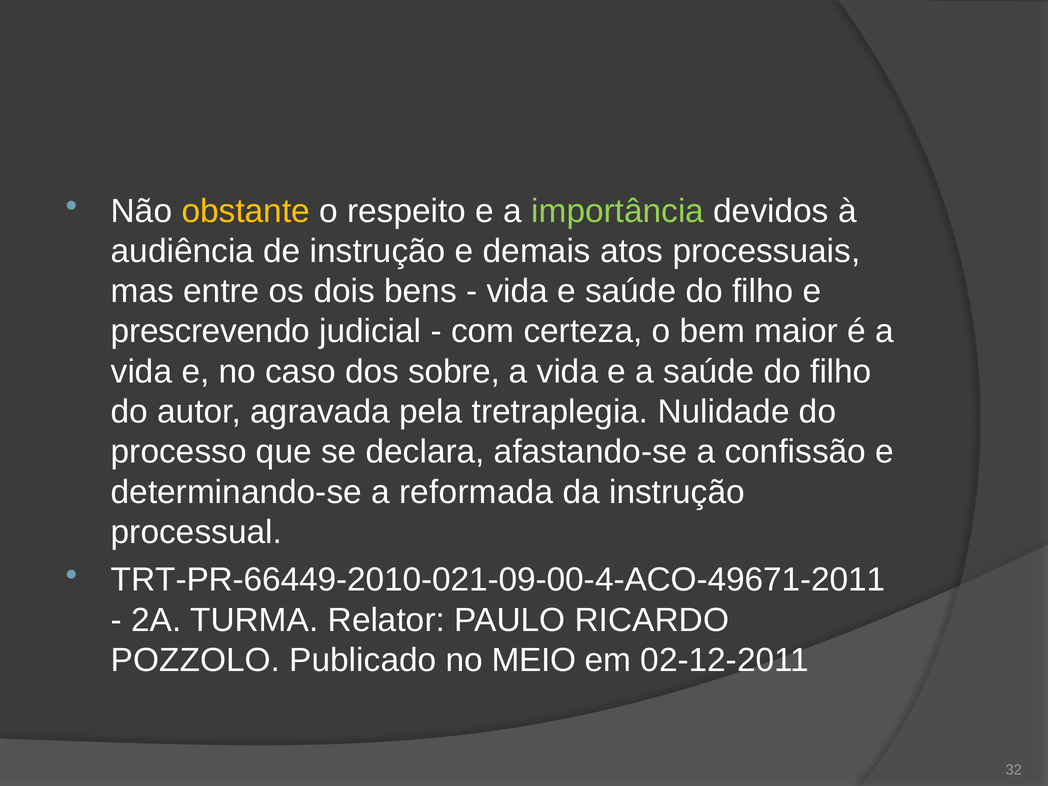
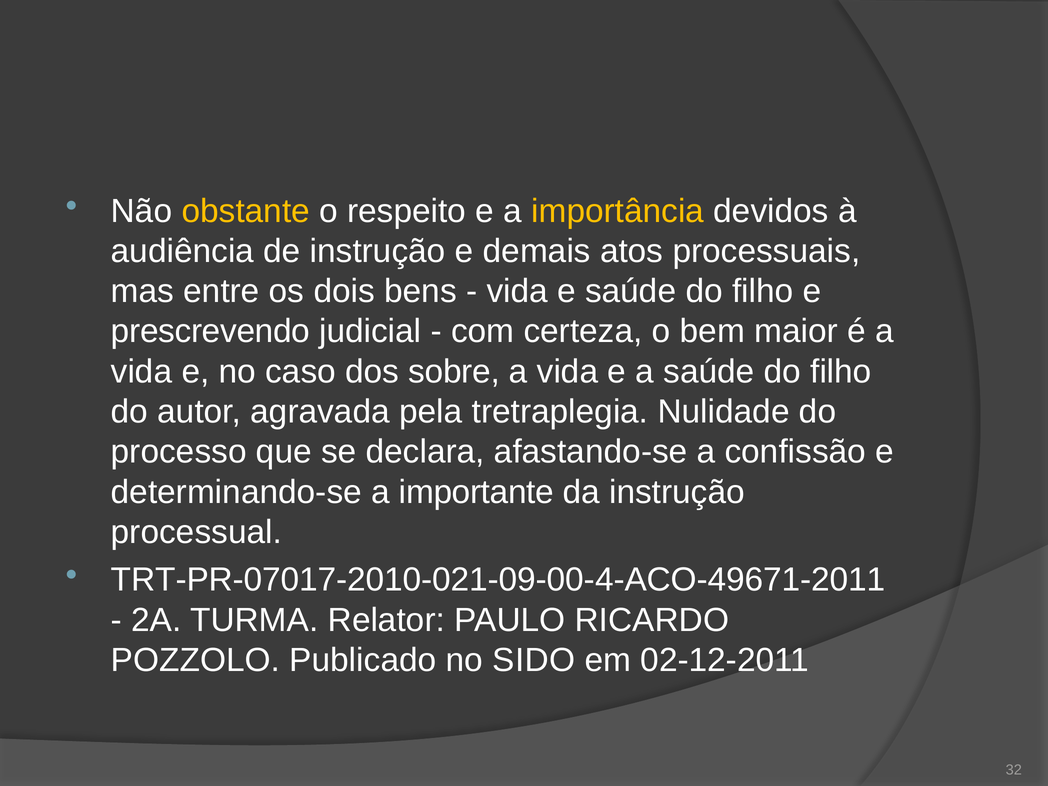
importância colour: light green -> yellow
reformada: reformada -> importante
TRT-PR-66449-2010-021-09-00-4-ACO-49671-2011: TRT-PR-66449-2010-021-09-00-4-ACO-49671-2011 -> TRT-PR-07017-2010-021-09-00-4-ACO-49671-2011
MEIO: MEIO -> SIDO
